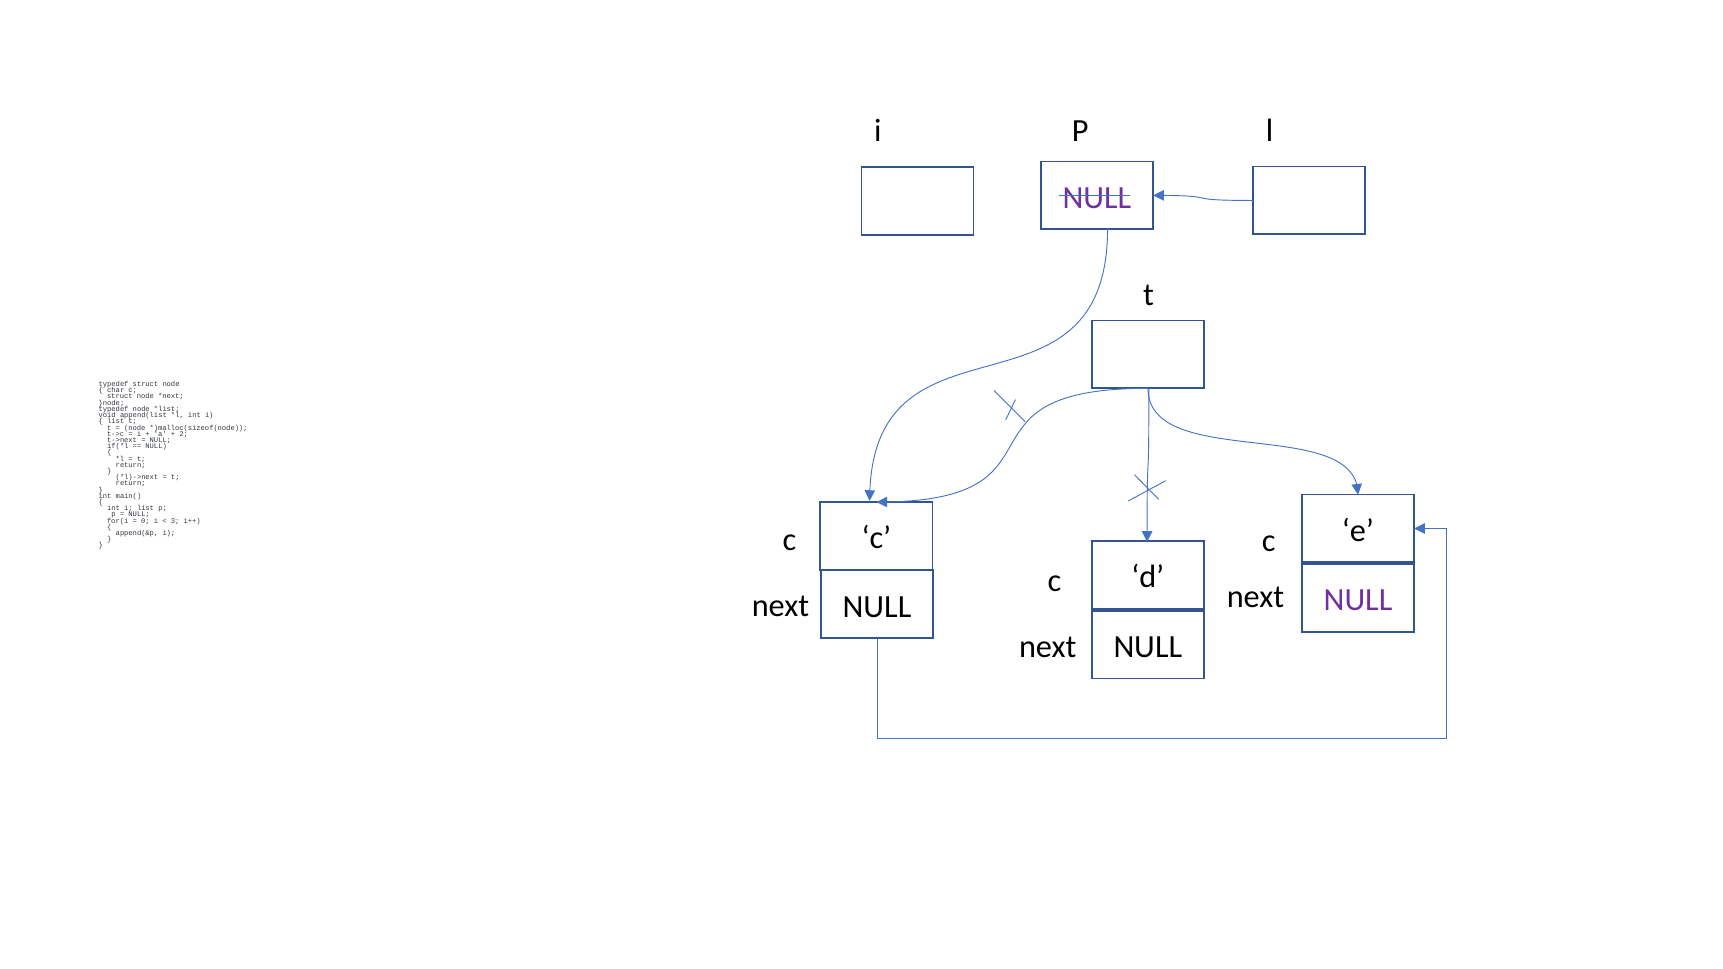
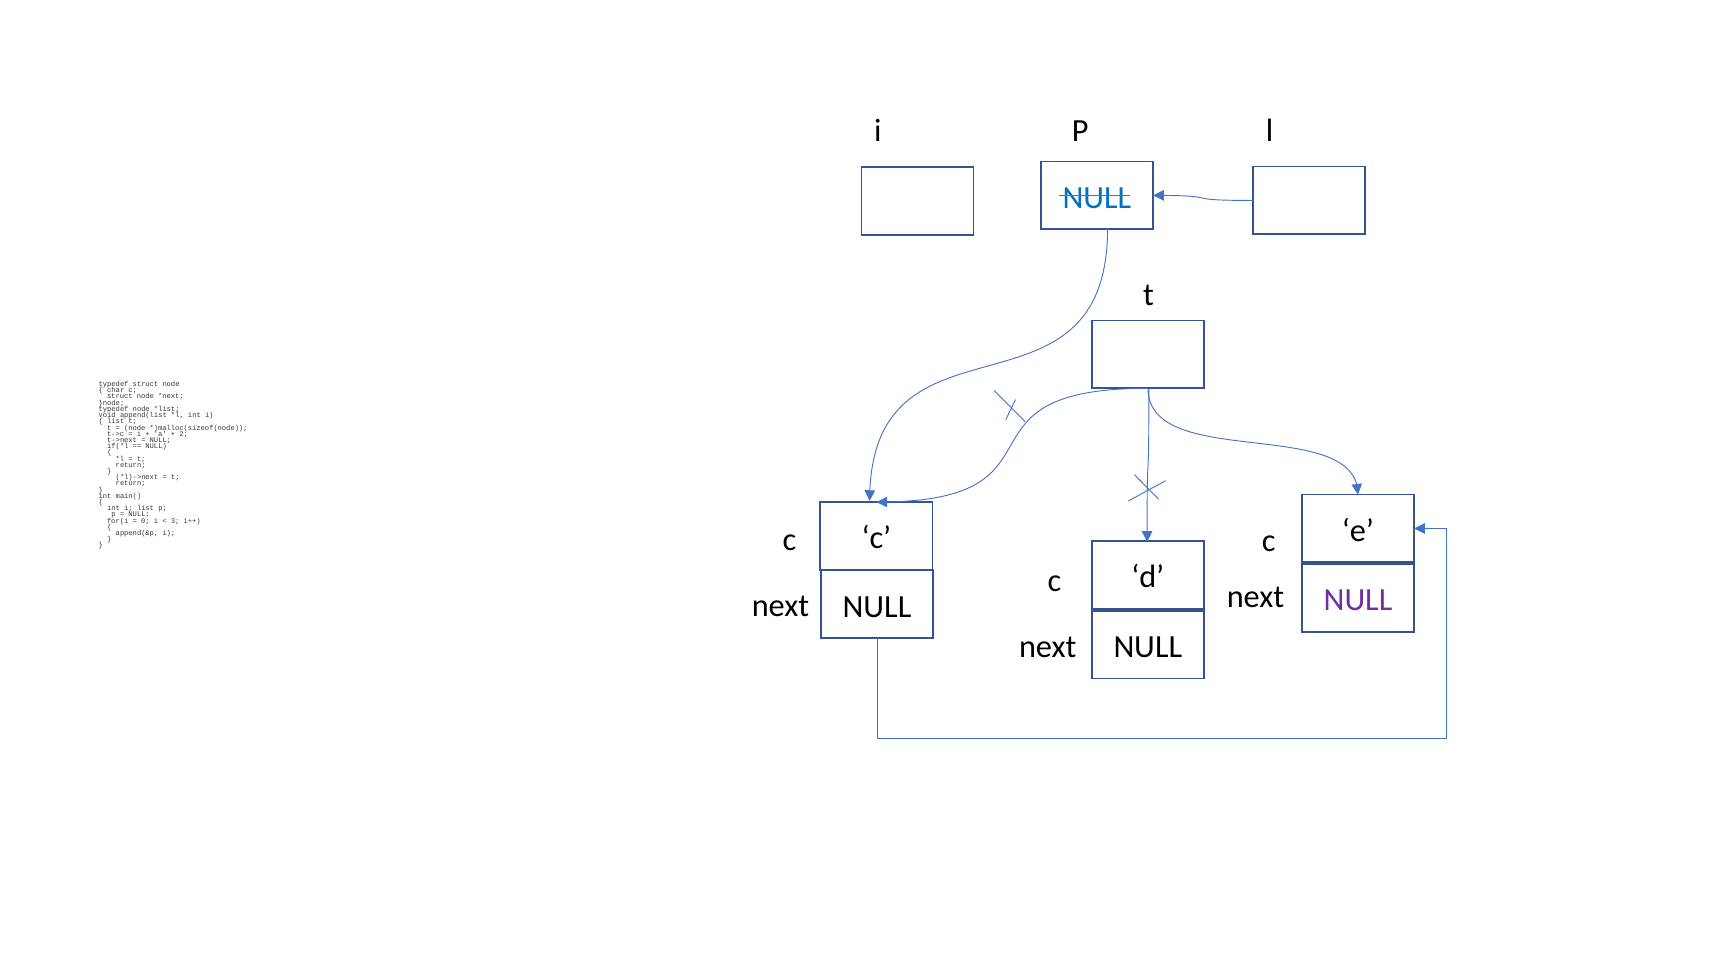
NULL at (1097, 198) colour: purple -> blue
